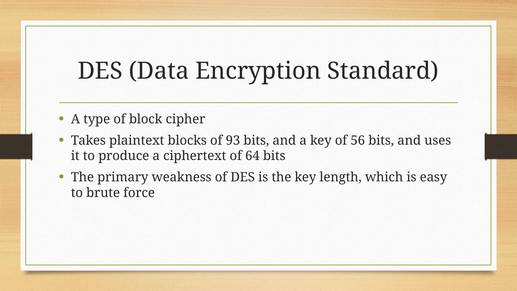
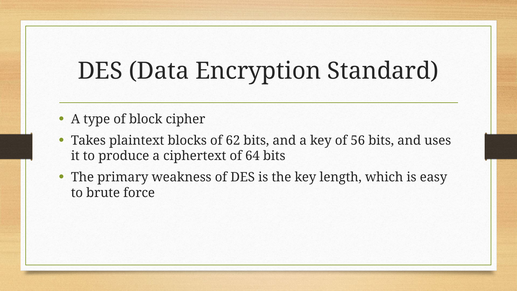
93: 93 -> 62
